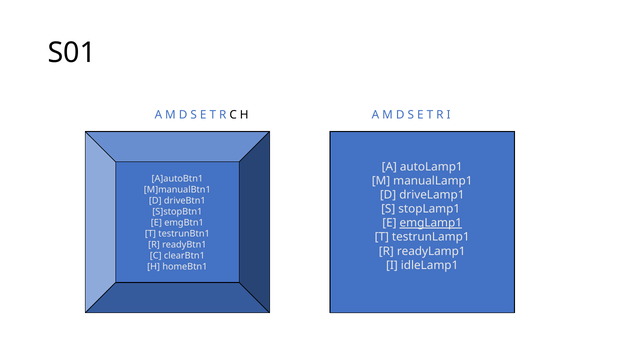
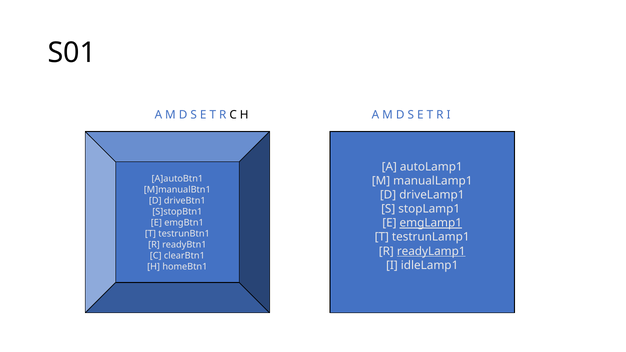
readyLamp1 underline: none -> present
